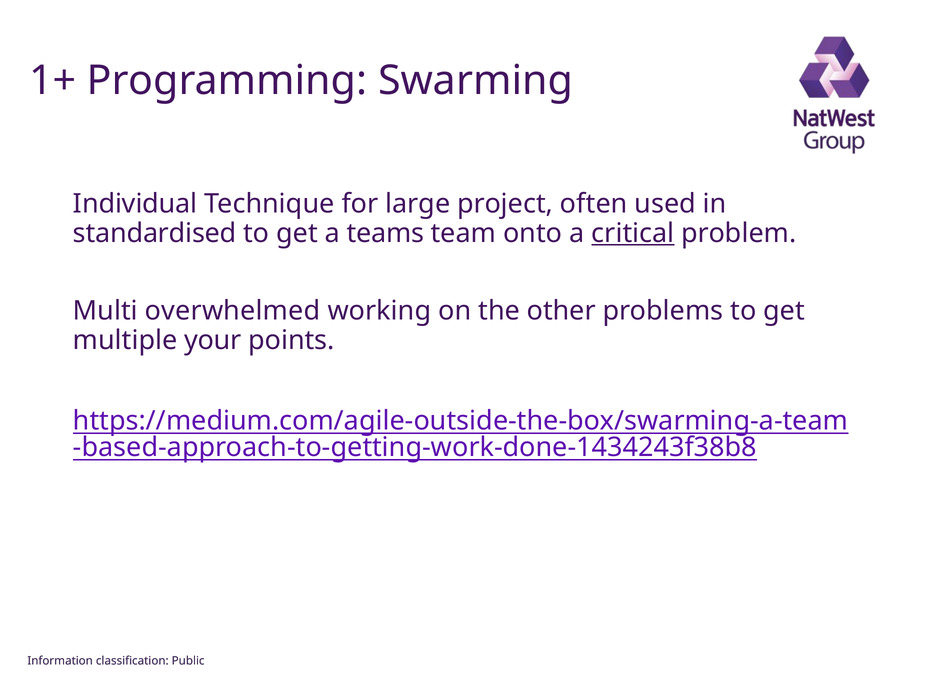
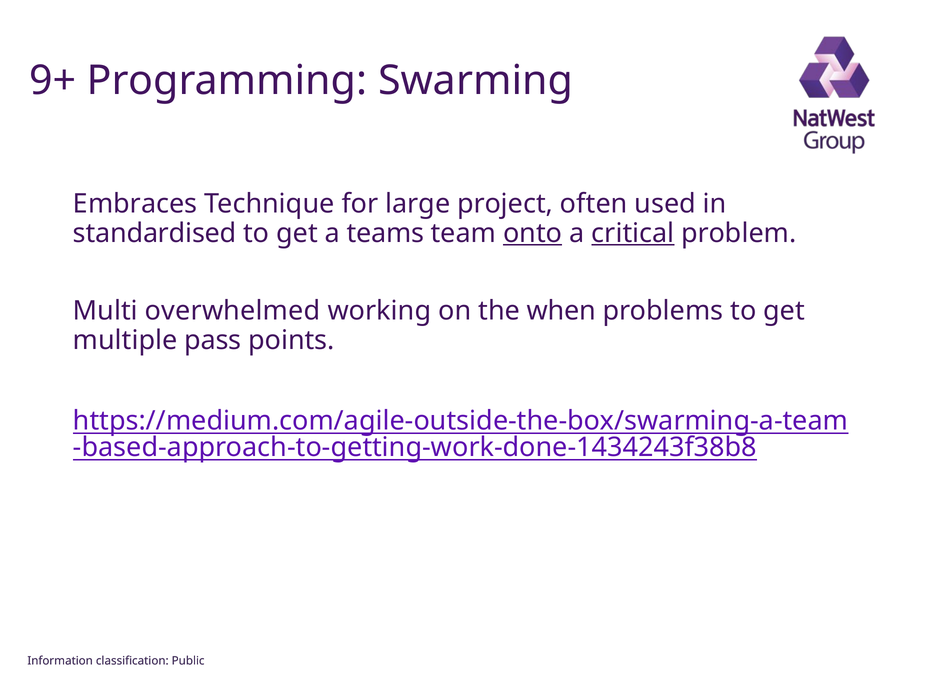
1+: 1+ -> 9+
Individual: Individual -> Embraces
onto underline: none -> present
other: other -> when
your: your -> pass
